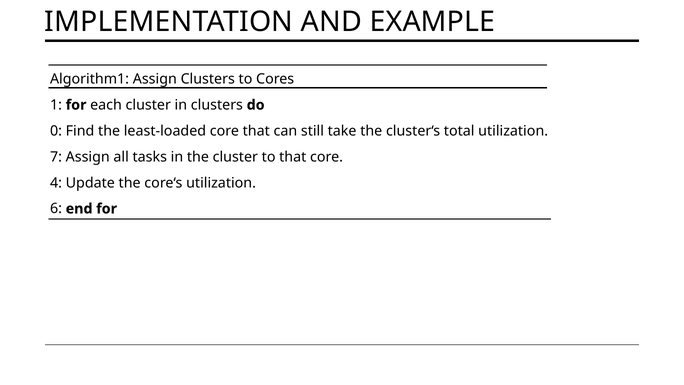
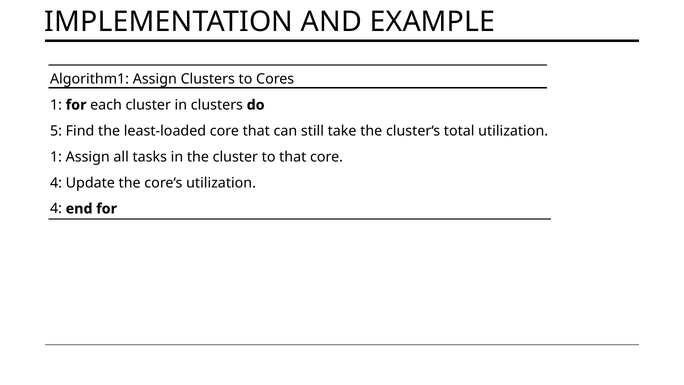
0: 0 -> 5
7 at (56, 157): 7 -> 1
6 at (56, 209): 6 -> 4
